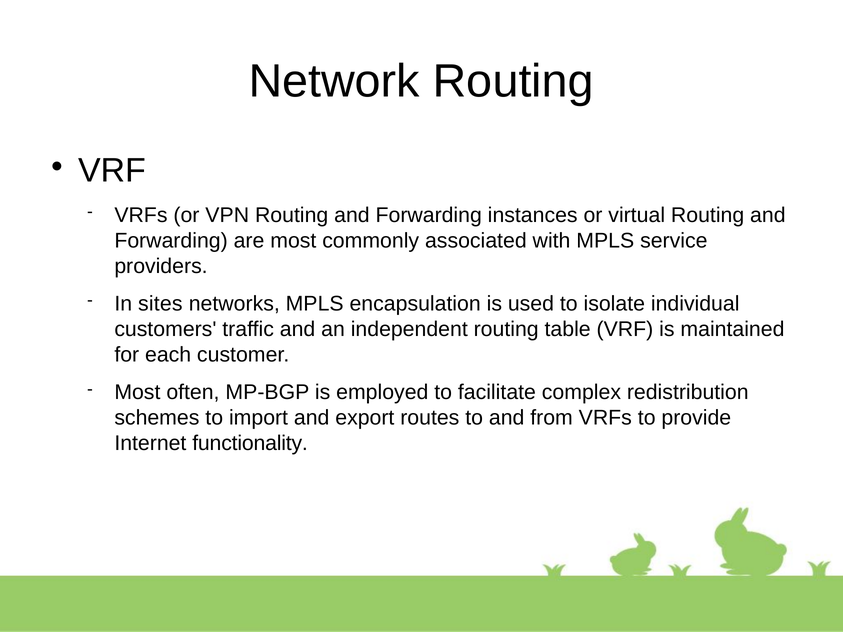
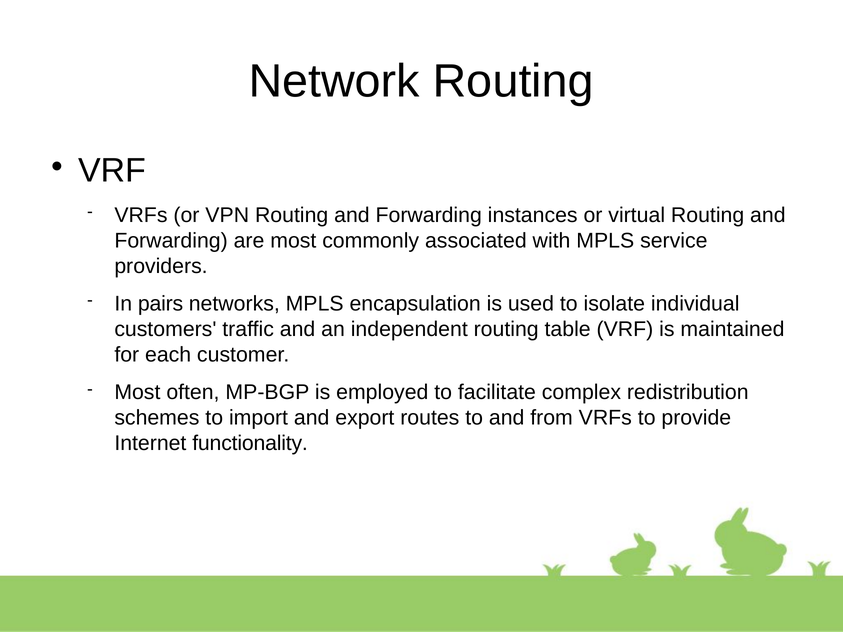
sites: sites -> pairs
